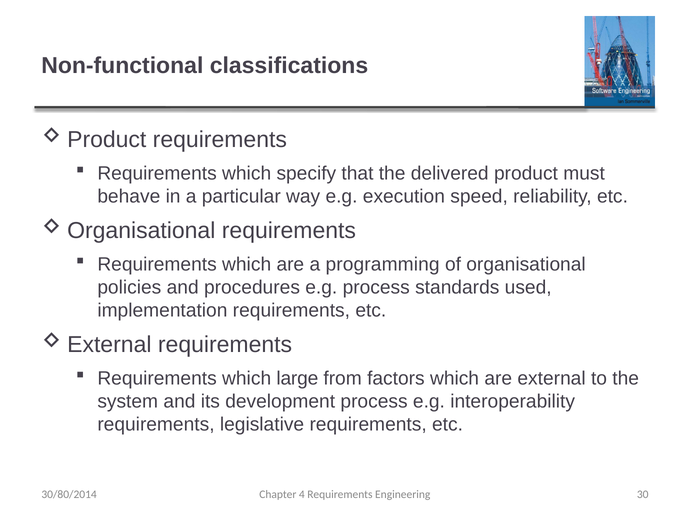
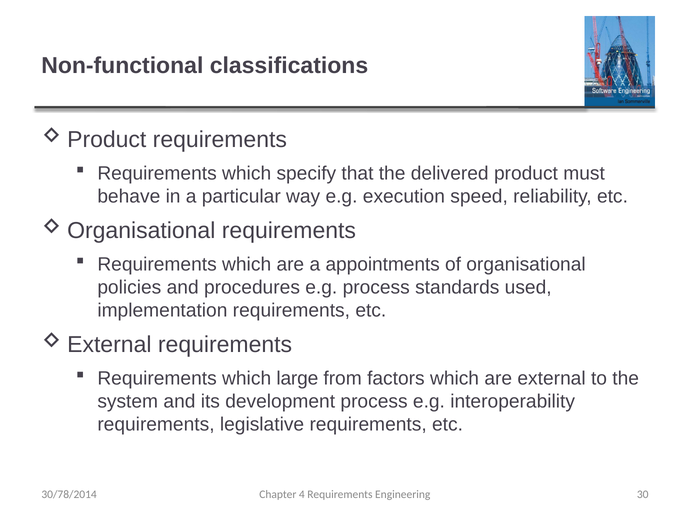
programming: programming -> appointments
30/80/2014: 30/80/2014 -> 30/78/2014
